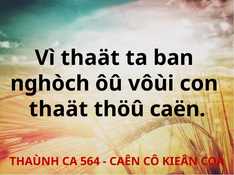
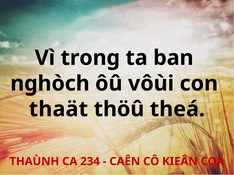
Vì thaät: thaät -> trong
caën: caën -> theá
564: 564 -> 234
